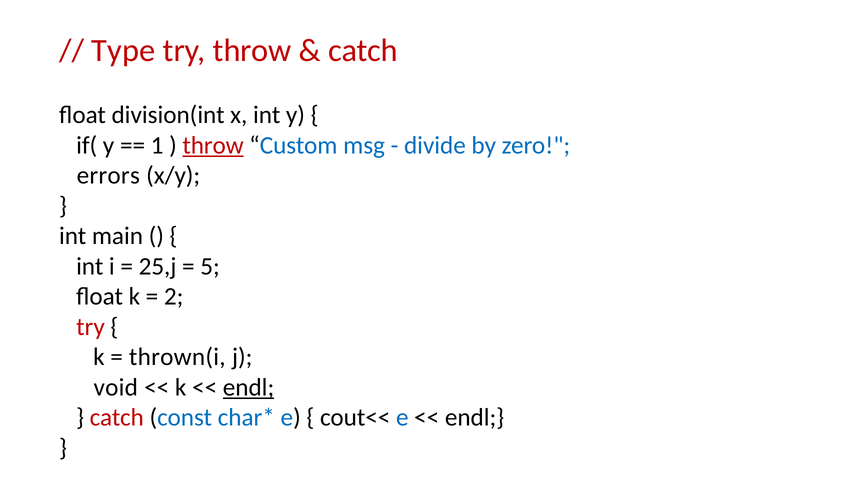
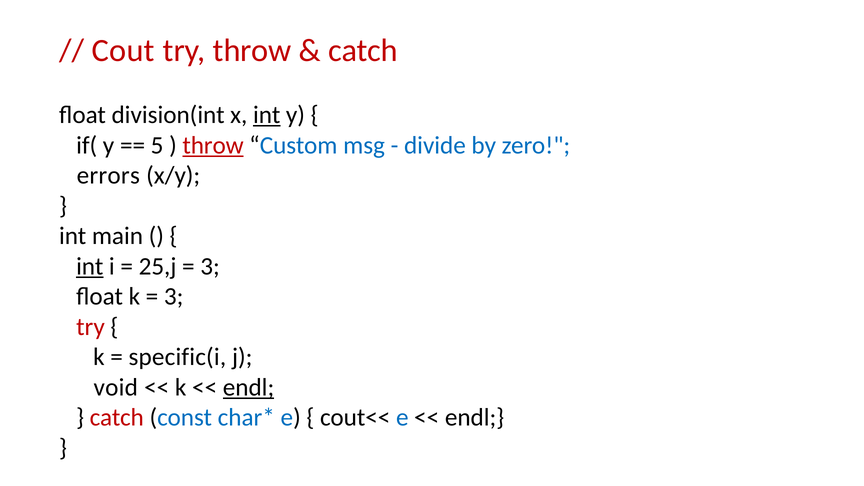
Type: Type -> Cout
int at (267, 115) underline: none -> present
1: 1 -> 5
int at (90, 266) underline: none -> present
5 at (210, 266): 5 -> 3
2 at (174, 297): 2 -> 3
thrown(i: thrown(i -> specific(i
